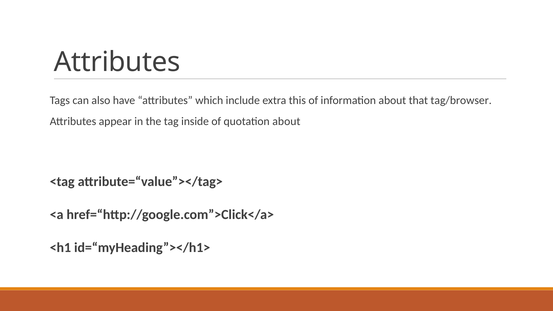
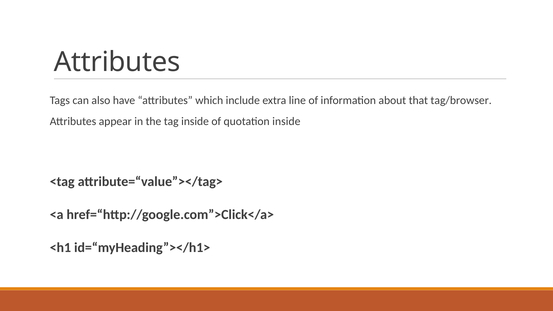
this: this -> line
quotation about: about -> inside
